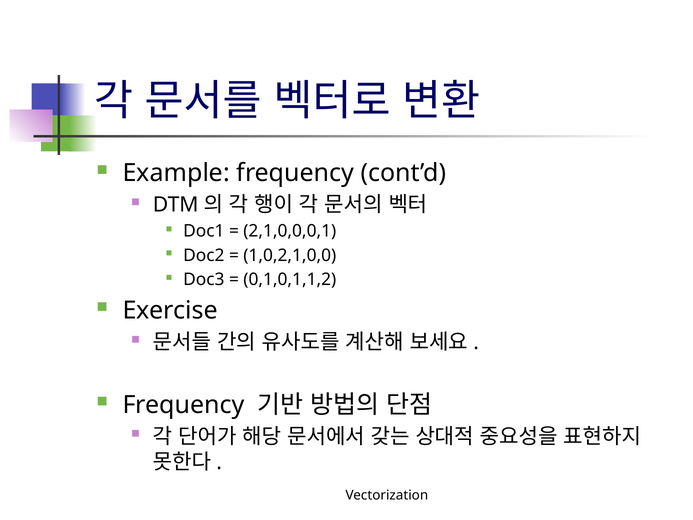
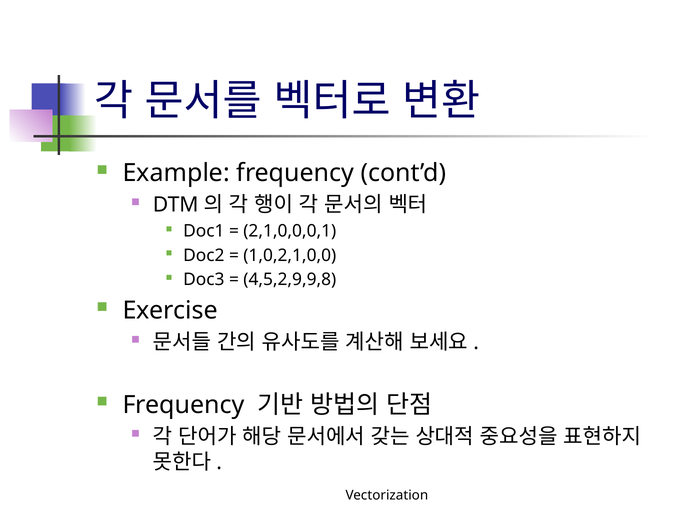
0,1,0,1,1,2: 0,1,0,1,1,2 -> 4,5,2,9,9,8
